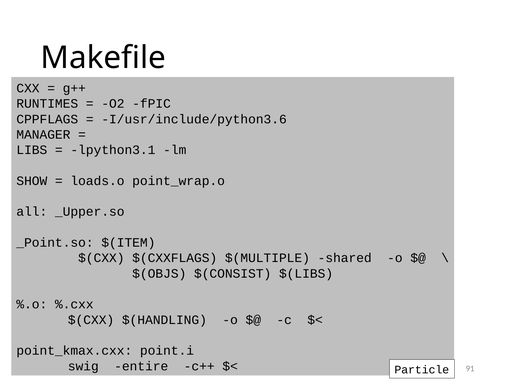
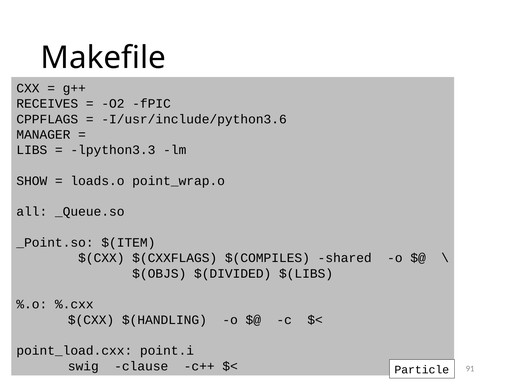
RUNTIMES: RUNTIMES -> RECEIVES
lpython3.1: lpython3.1 -> lpython3.3
_Upper.so: _Upper.so -> _Queue.so
$(MULTIPLE: $(MULTIPLE -> $(COMPILES
$(CONSIST: $(CONSIST -> $(DIVIDED
point_kmax.cxx: point_kmax.cxx -> point_load.cxx
entire: entire -> clause
